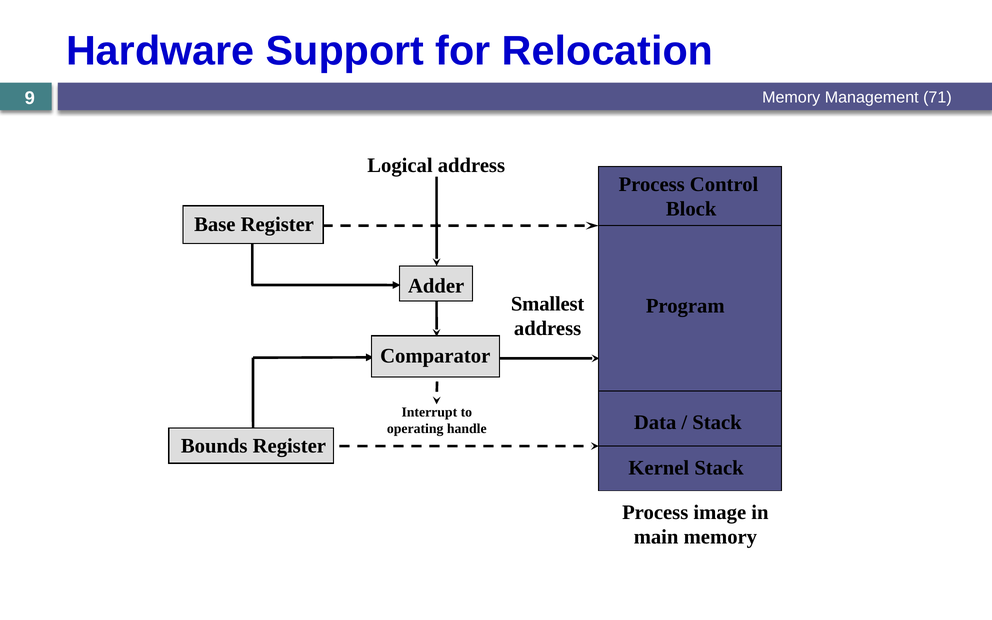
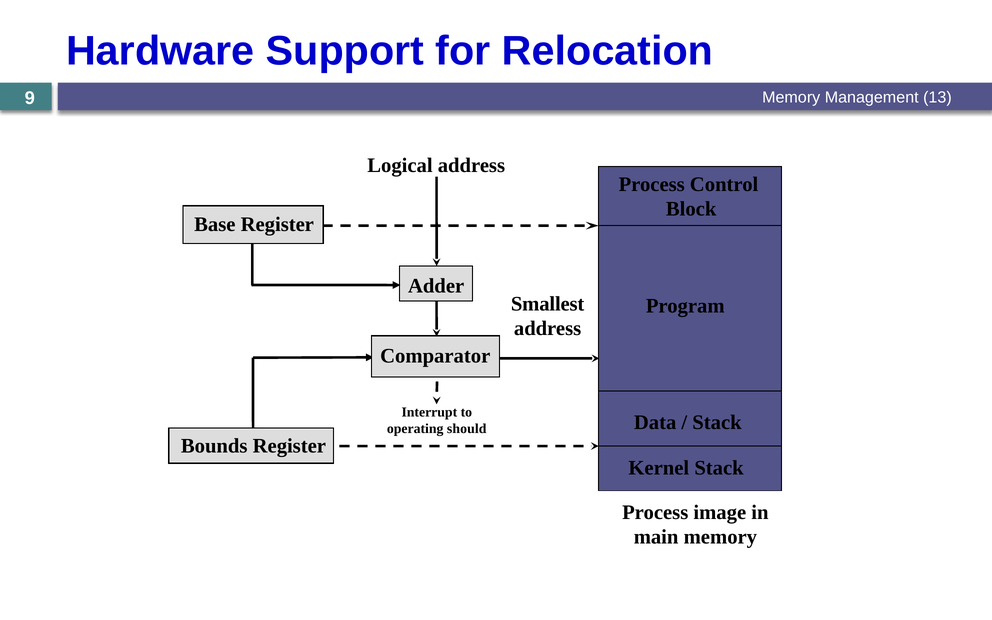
71: 71 -> 13
handle: handle -> should
